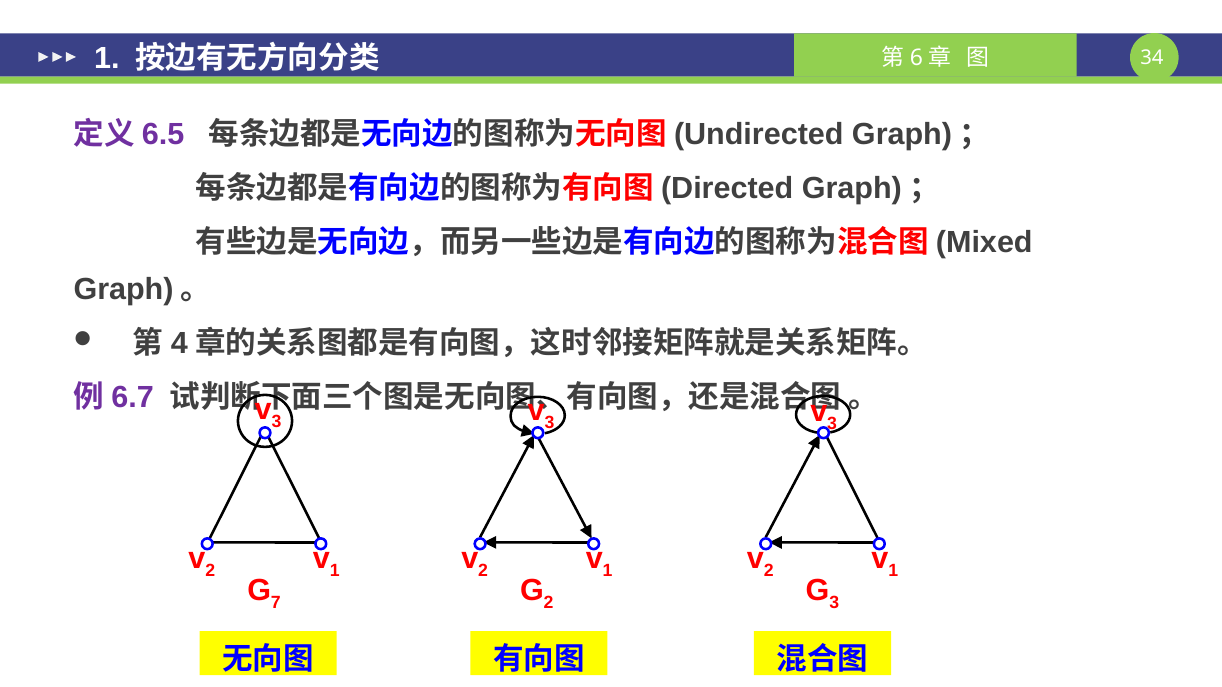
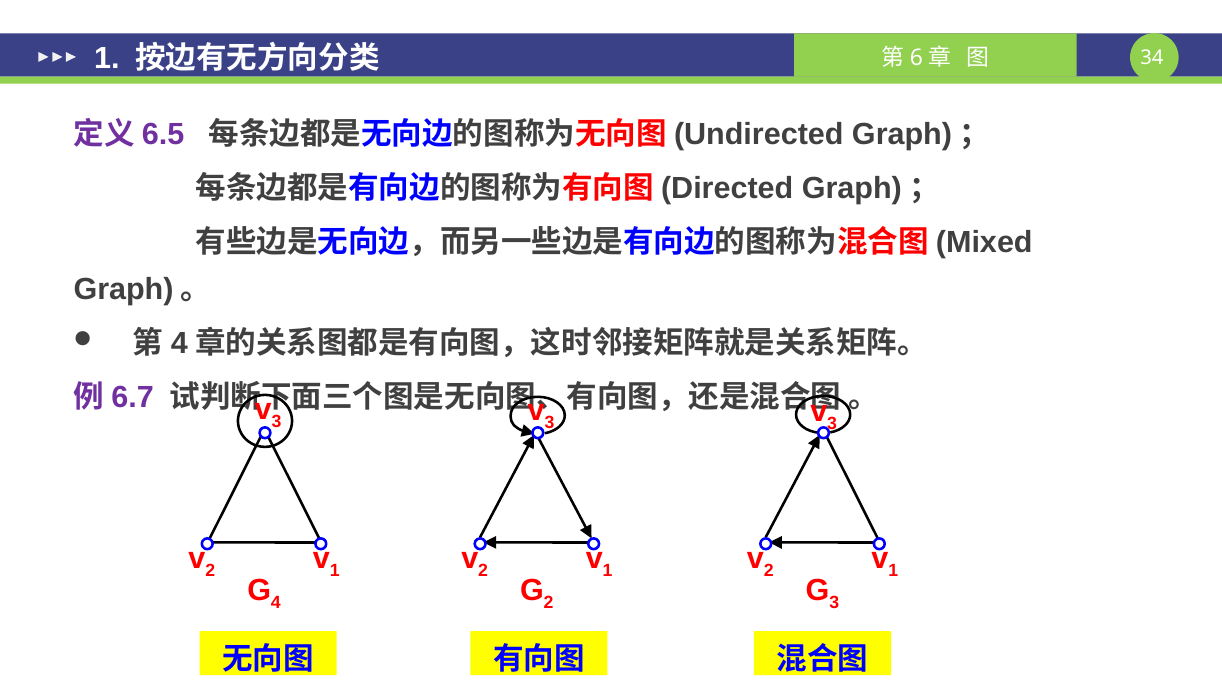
7: 7 -> 4
